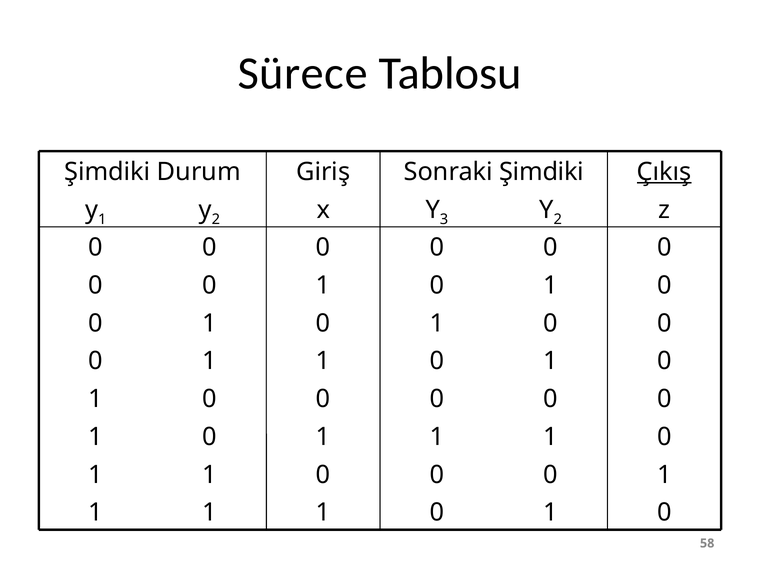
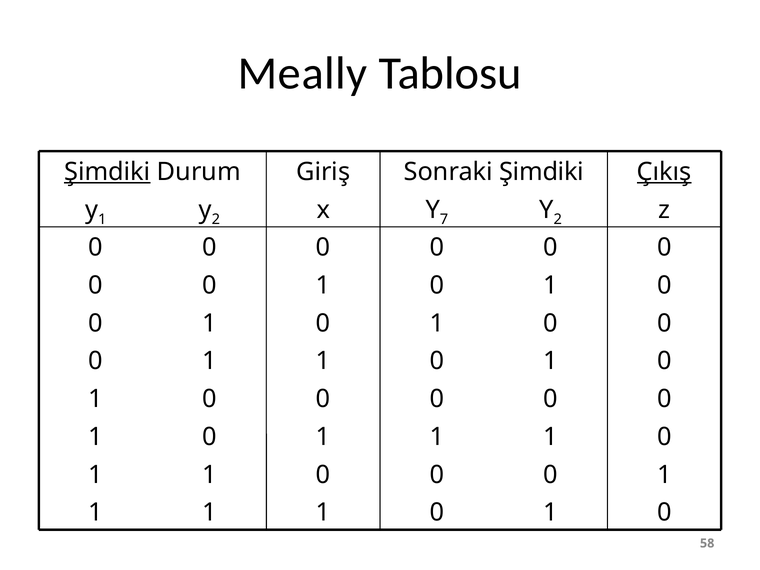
Sürece: Sürece -> Meally
Şimdiki at (107, 172) underline: none -> present
3: 3 -> 7
